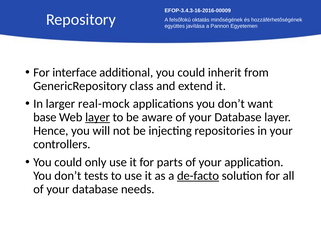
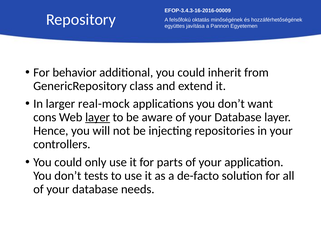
interface: interface -> behavior
base: base -> cons
de-facto underline: present -> none
